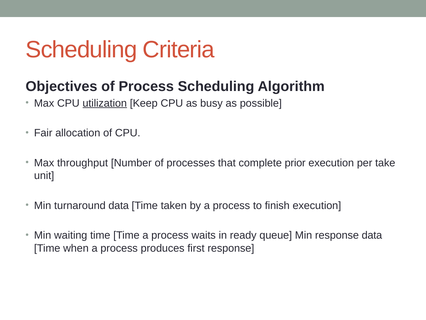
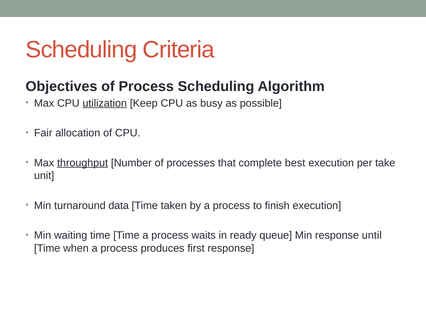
throughput underline: none -> present
prior: prior -> best
response data: data -> until
